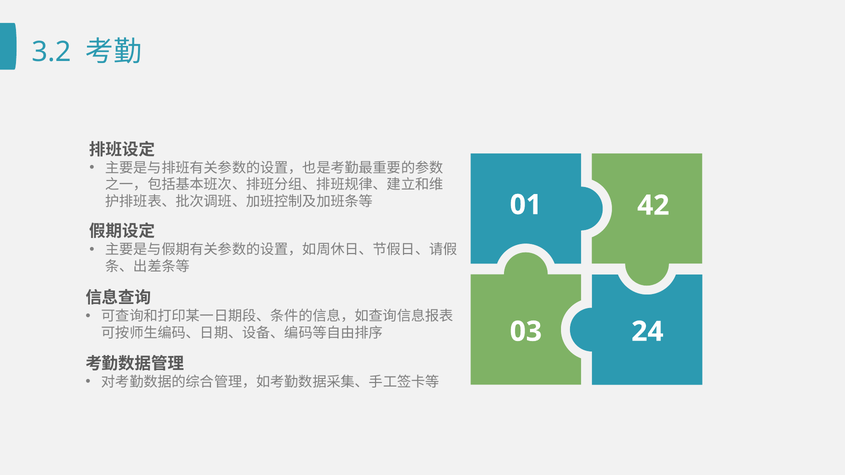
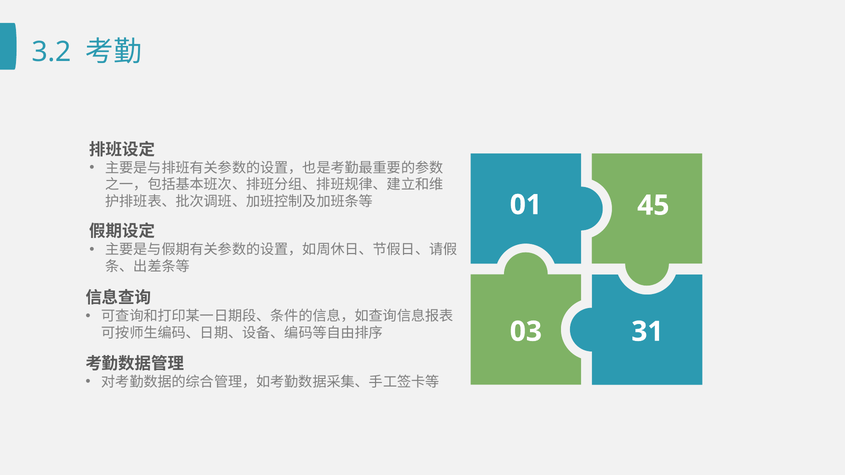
42: 42 -> 45
24: 24 -> 31
